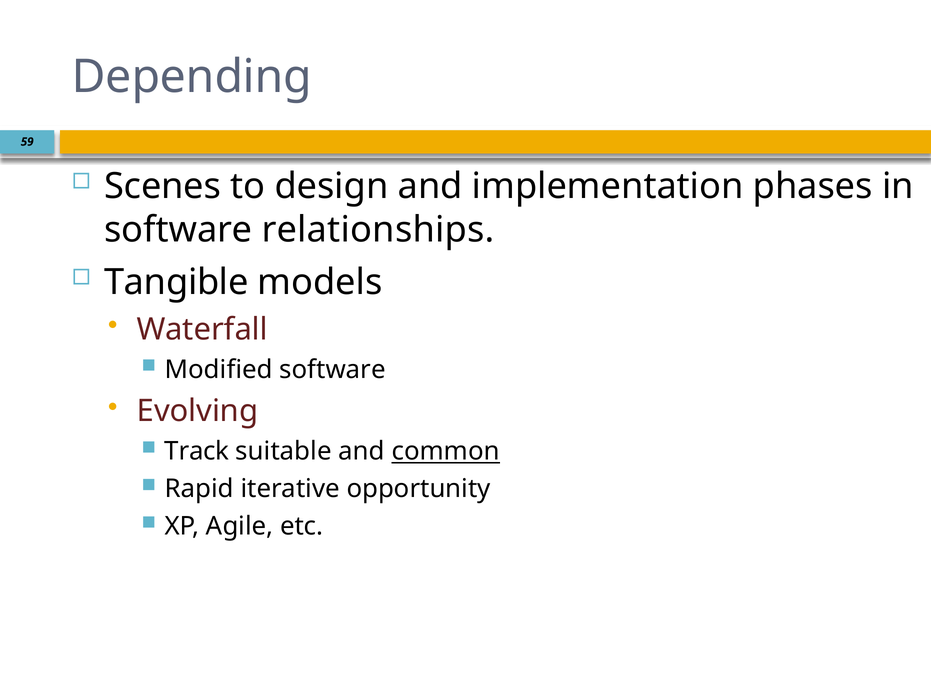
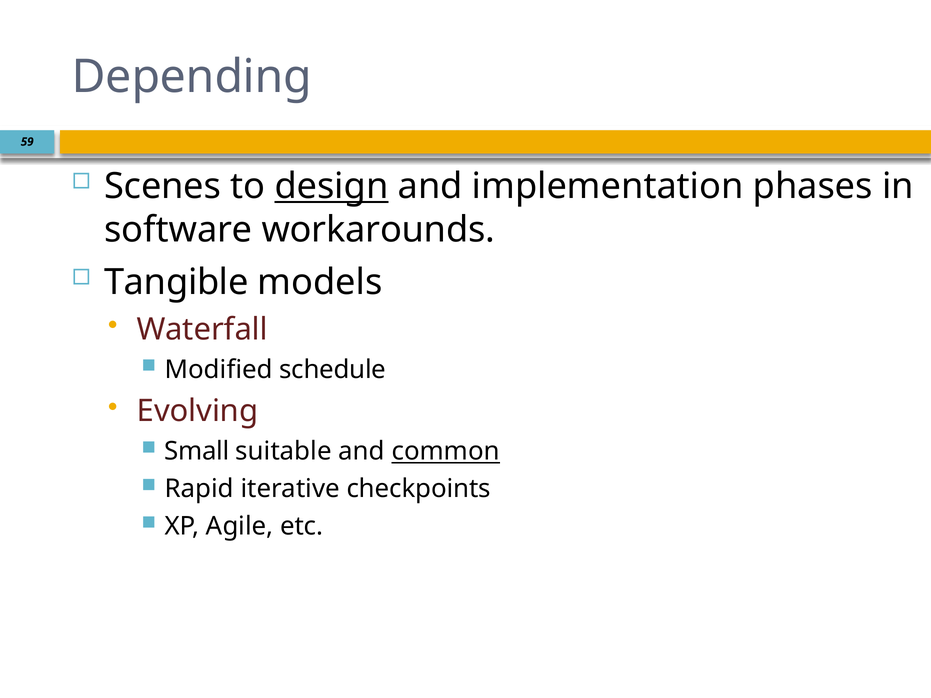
design underline: none -> present
relationships: relationships -> workarounds
Modified software: software -> schedule
Track: Track -> Small
opportunity: opportunity -> checkpoints
